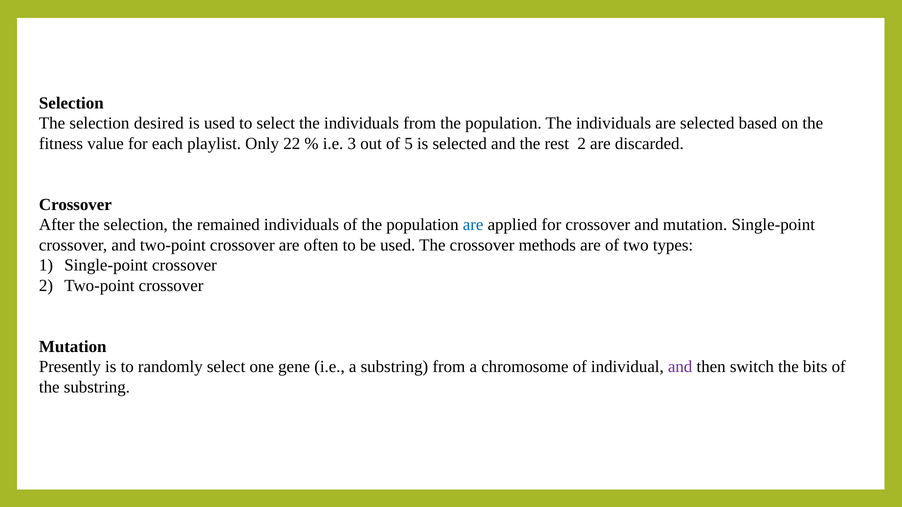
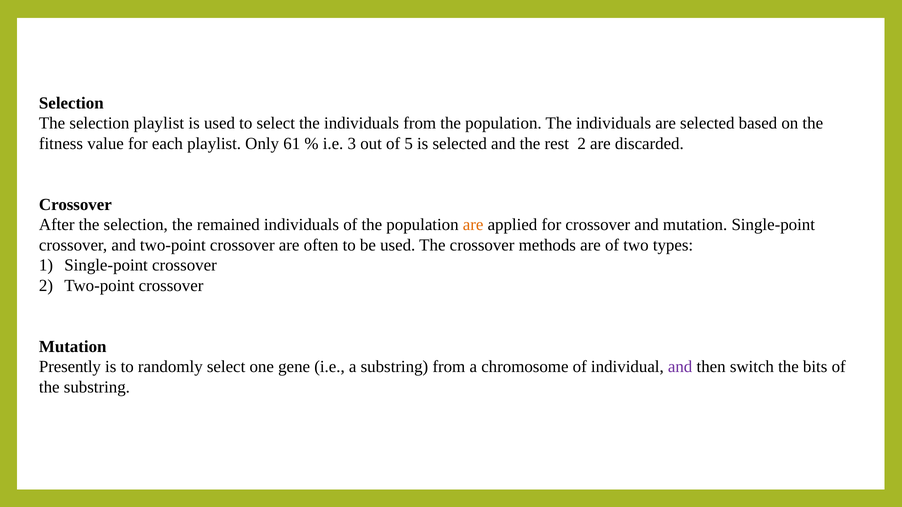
selection desired: desired -> playlist
22: 22 -> 61
are at (473, 225) colour: blue -> orange
